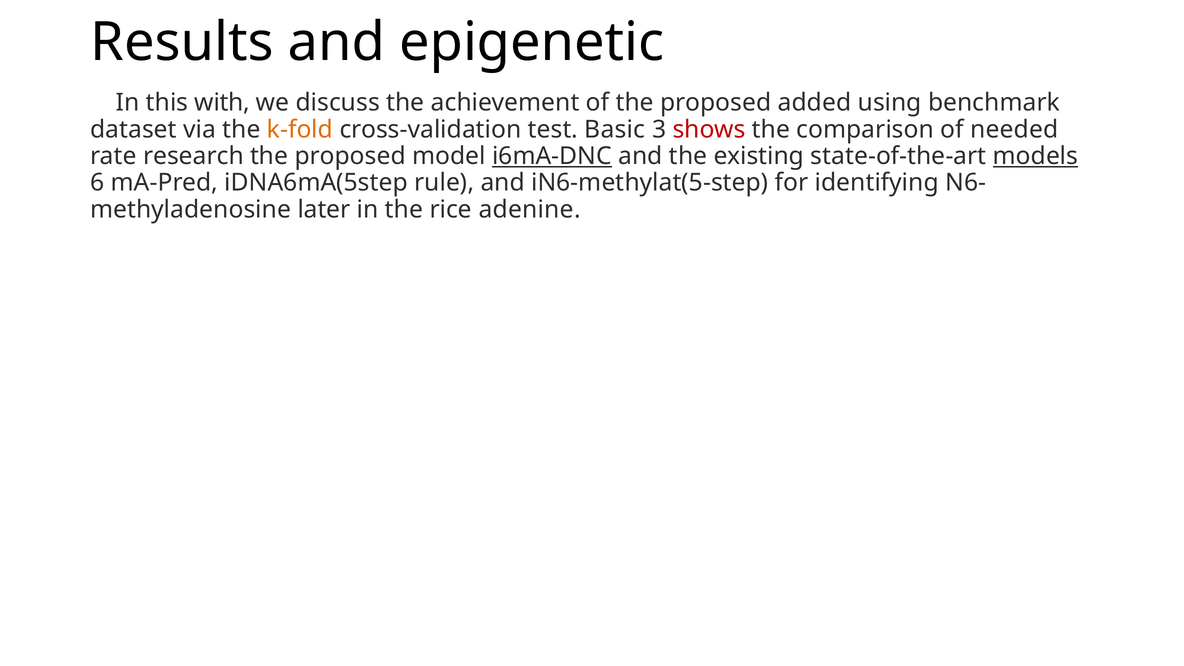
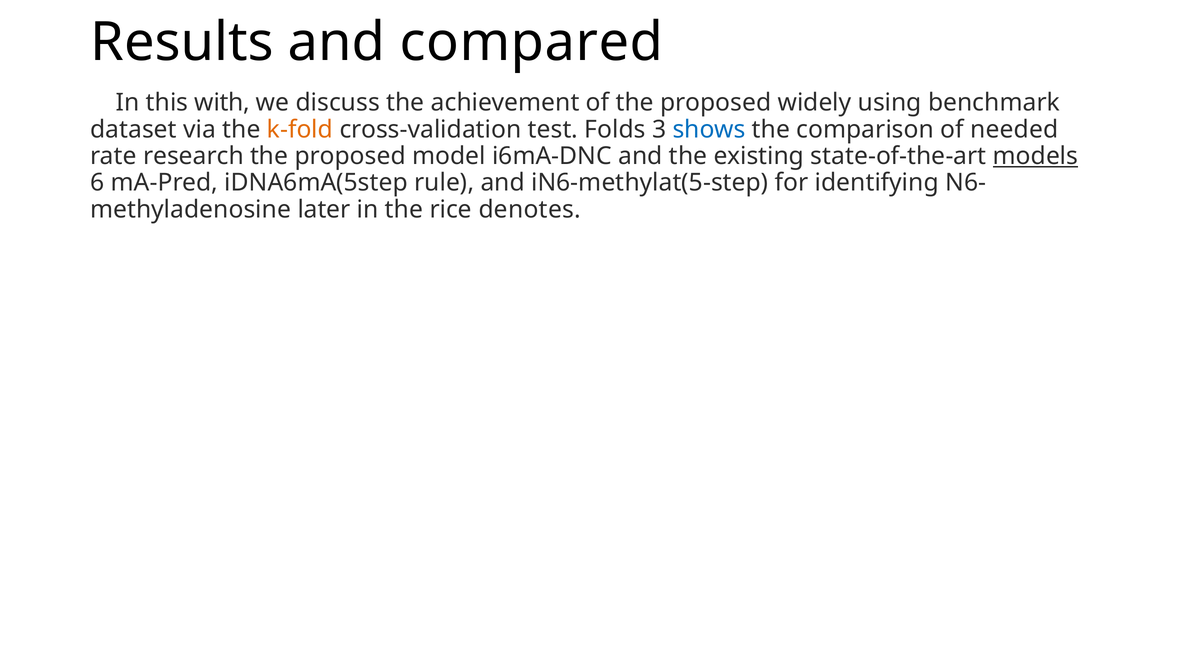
epigenetic: epigenetic -> compared
added: added -> widely
Basic: Basic -> Folds
shows colour: red -> blue
i6mA-DNC underline: present -> none
adenine: adenine -> denotes
